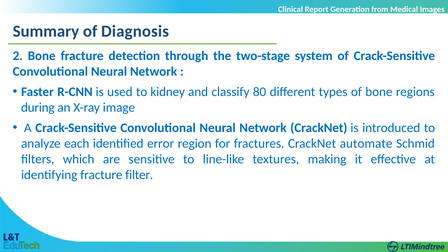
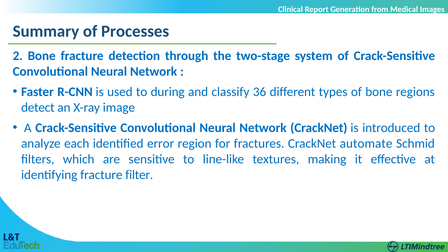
Diagnosis: Diagnosis -> Processes
kidney: kidney -> during
80: 80 -> 36
during: during -> detect
